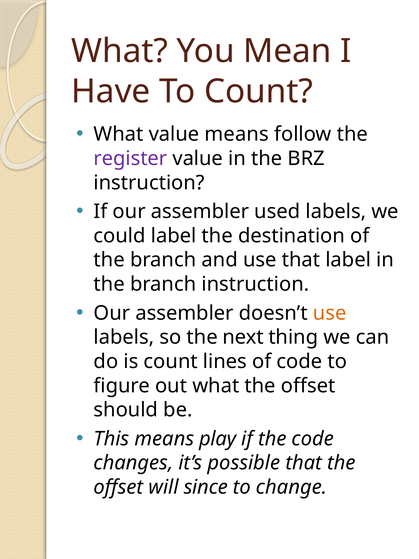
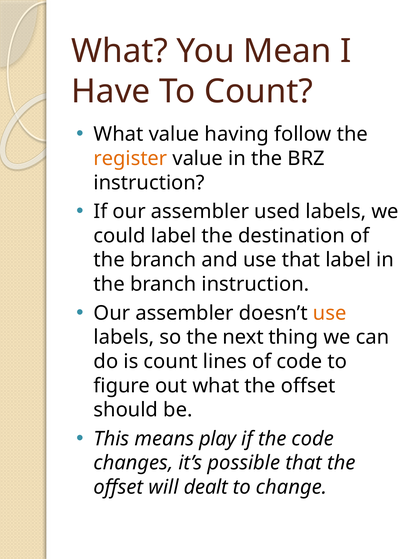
value means: means -> having
register colour: purple -> orange
since: since -> dealt
